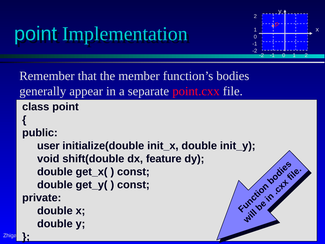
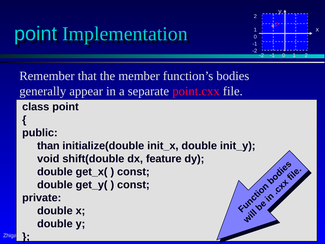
user: user -> than
